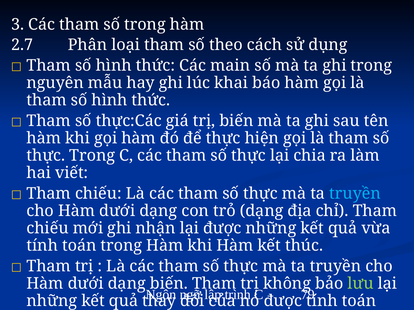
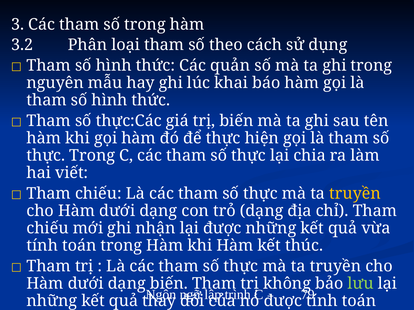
2.7: 2.7 -> 3.2
main: main -> quản
truyền at (355, 194) colour: light blue -> yellow
